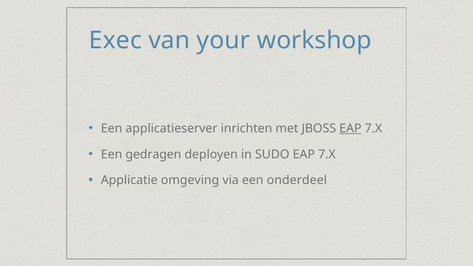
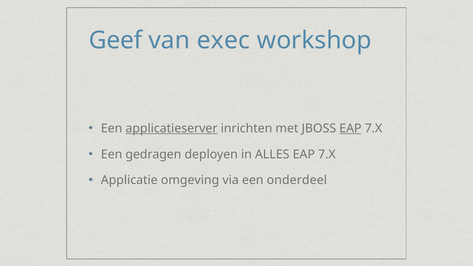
Exec: Exec -> Geef
your: your -> exec
applicatieserver underline: none -> present
SUDO: SUDO -> ALLES
